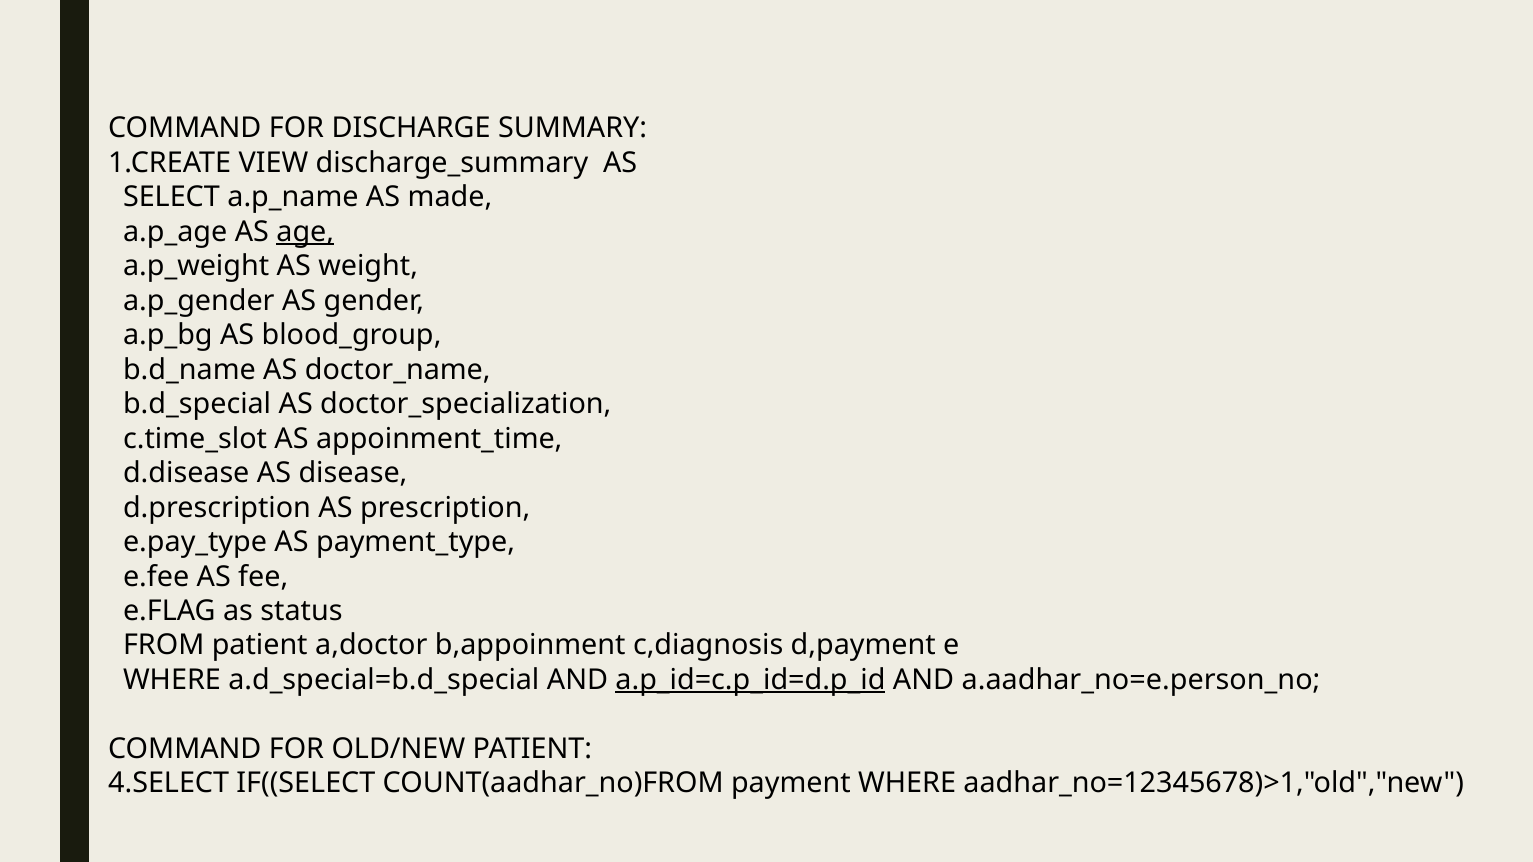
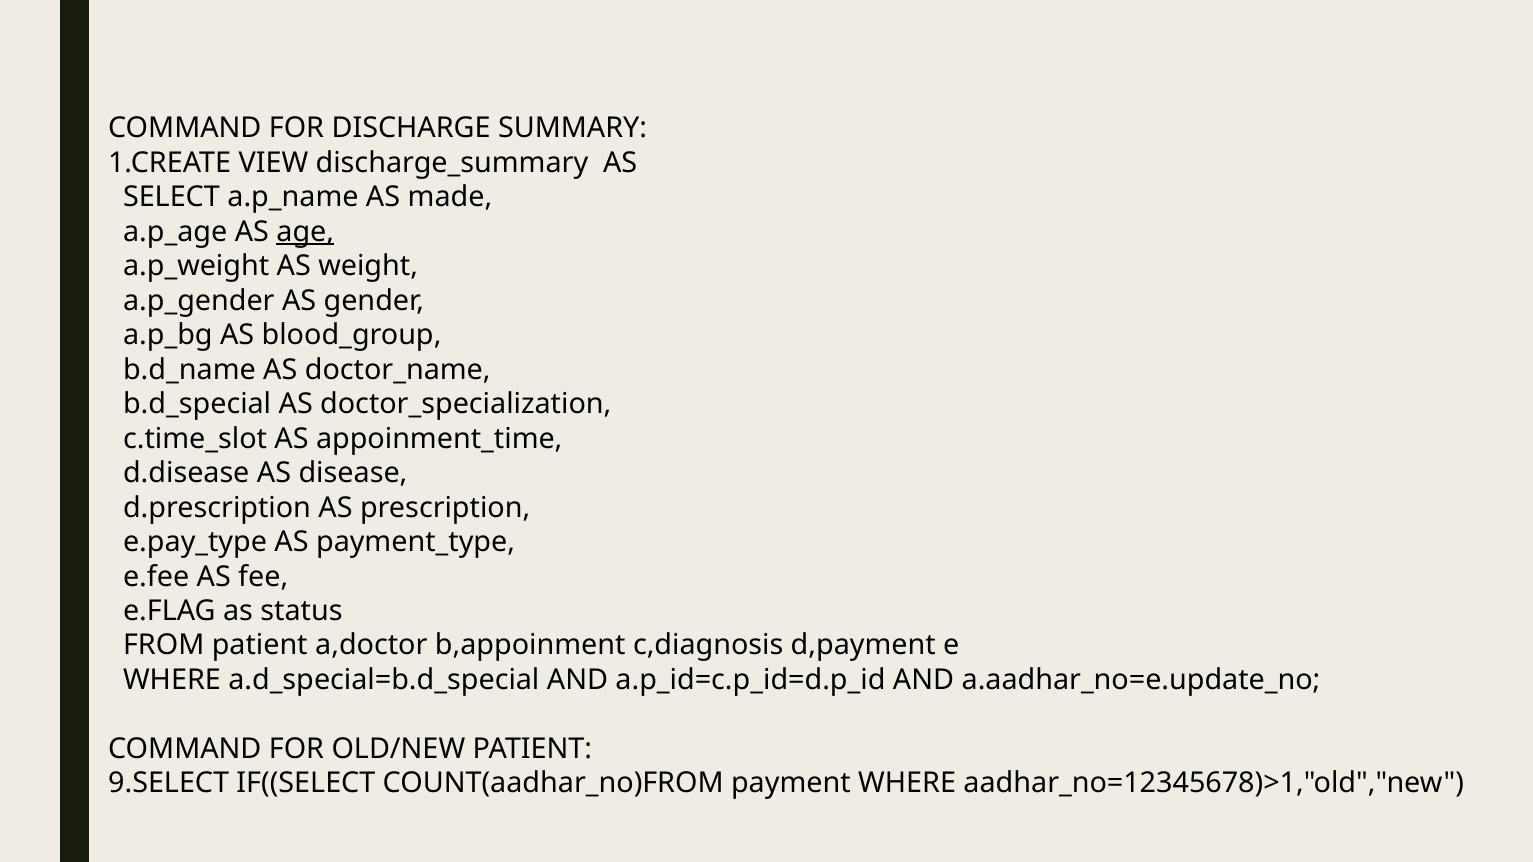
a.p_id=c.p_id=d.p_id underline: present -> none
a.aadhar_no=e.person_no: a.aadhar_no=e.person_no -> a.aadhar_no=e.update_no
4.SELECT: 4.SELECT -> 9.SELECT
